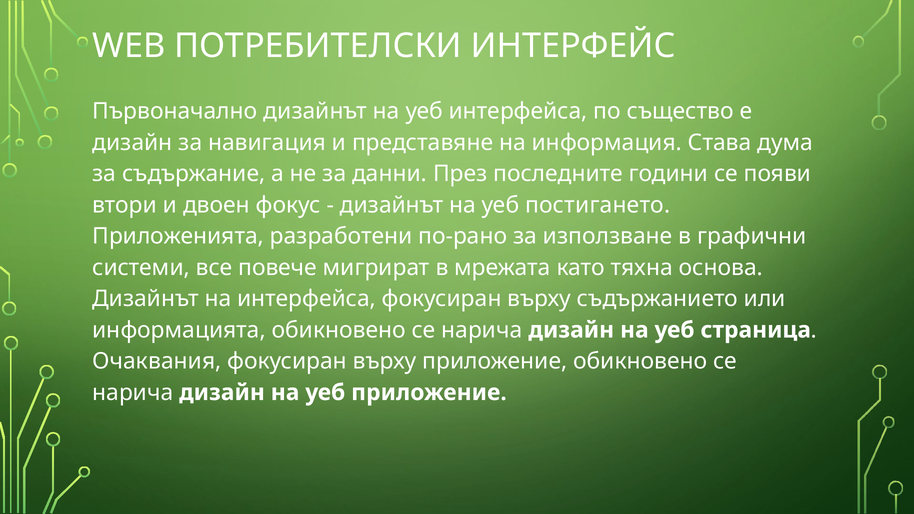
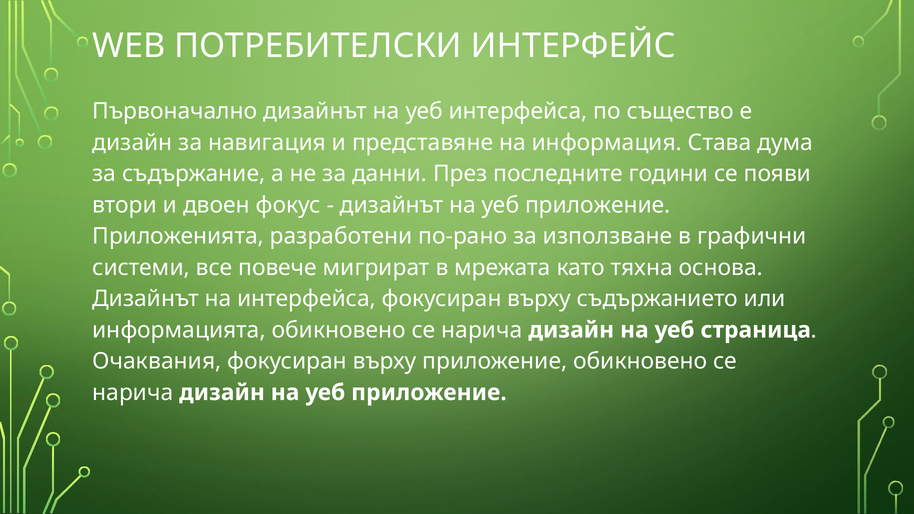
дизайнът на уеб постигането: постигането -> приложение
